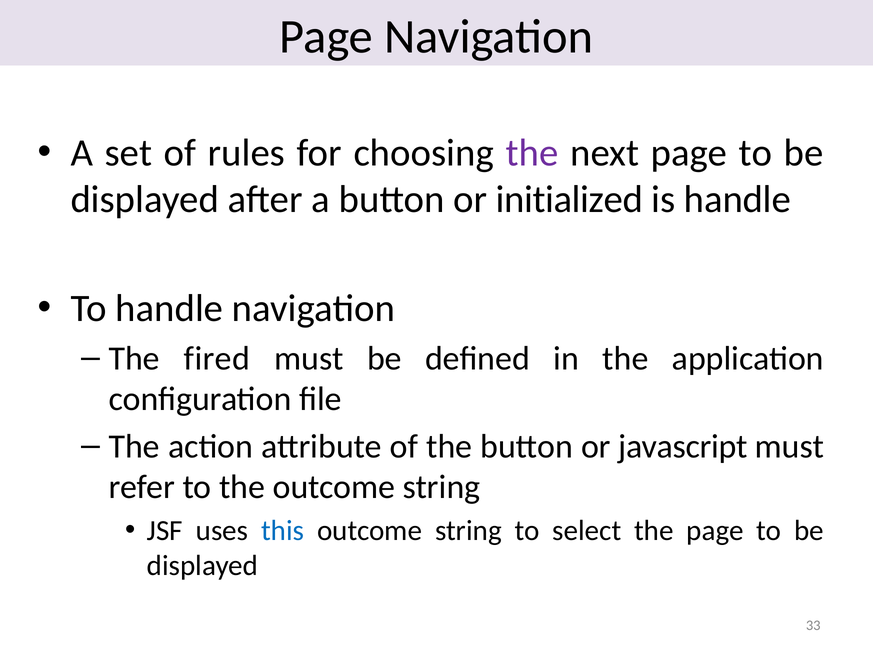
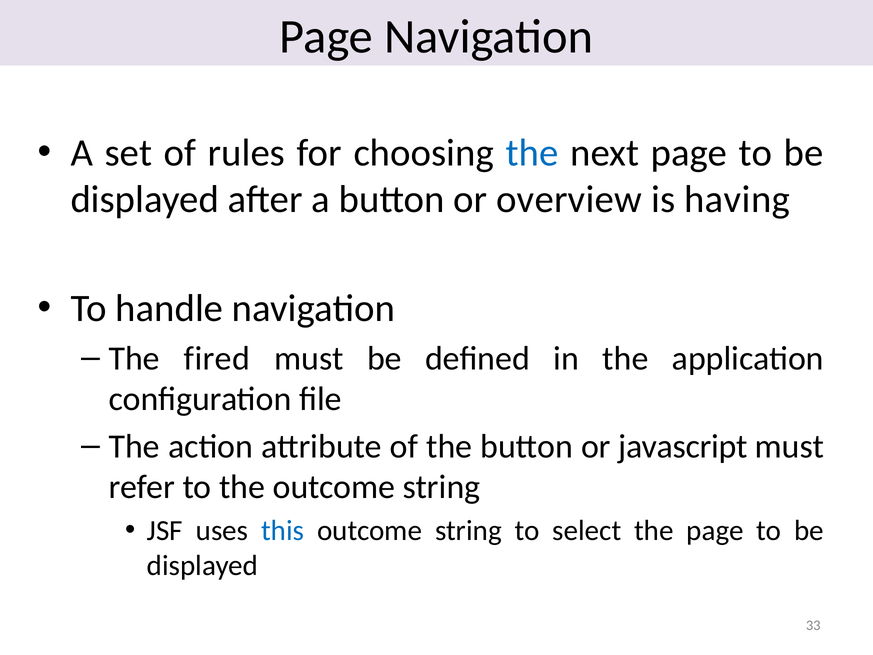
the at (532, 153) colour: purple -> blue
initialized: initialized -> overview
is handle: handle -> having
